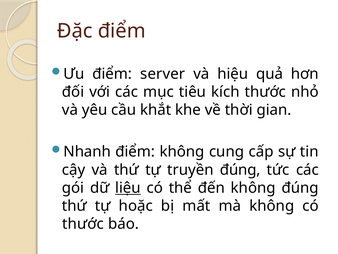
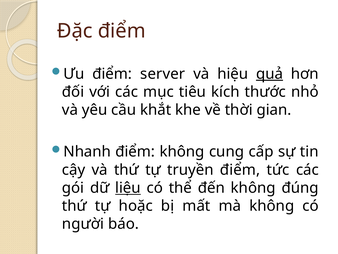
quả underline: none -> present
truyền đúng: đúng -> điểm
thước at (83, 224): thước -> người
